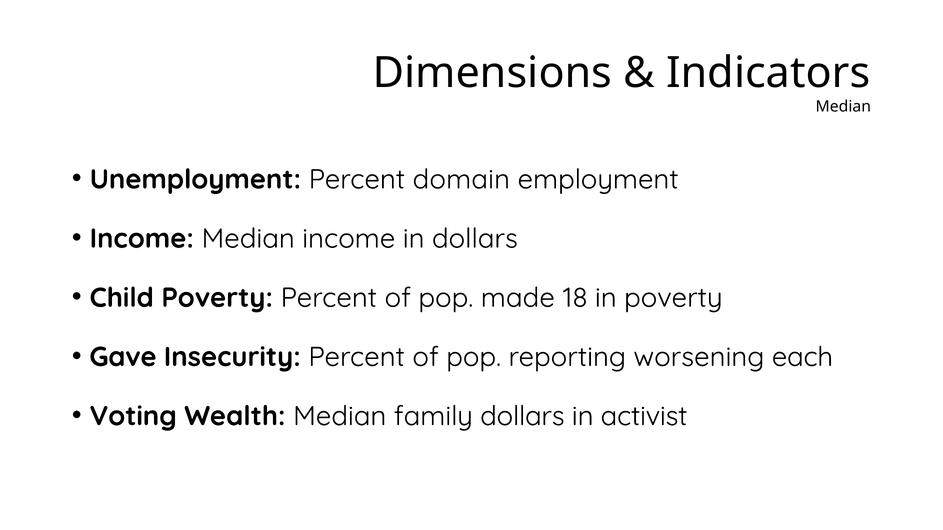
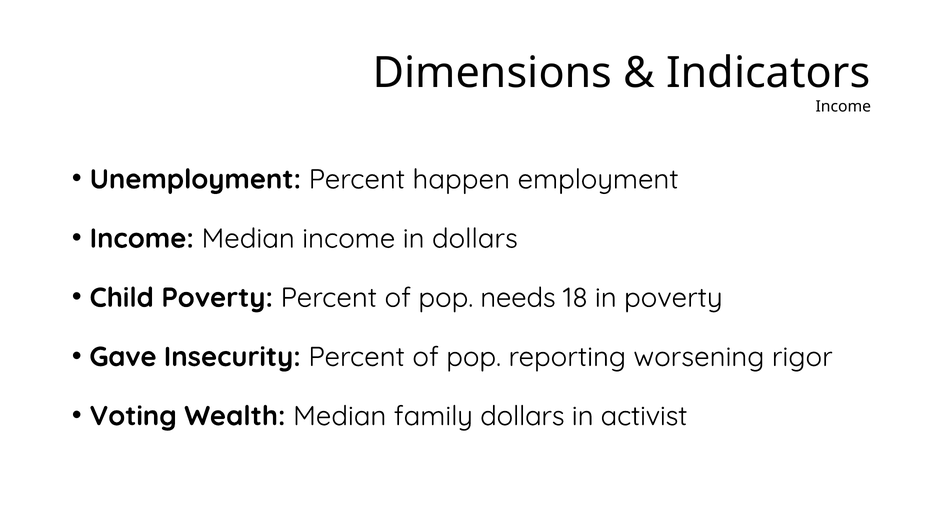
Median at (843, 107): Median -> Income
domain: domain -> happen
made: made -> needs
each: each -> rigor
